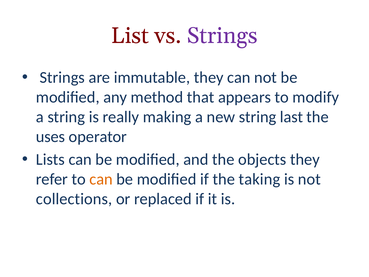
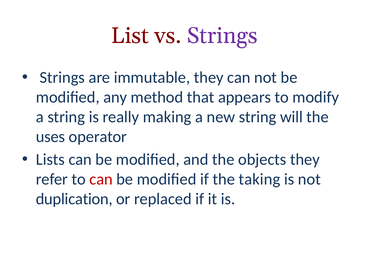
last: last -> will
can at (101, 179) colour: orange -> red
collections: collections -> duplication
